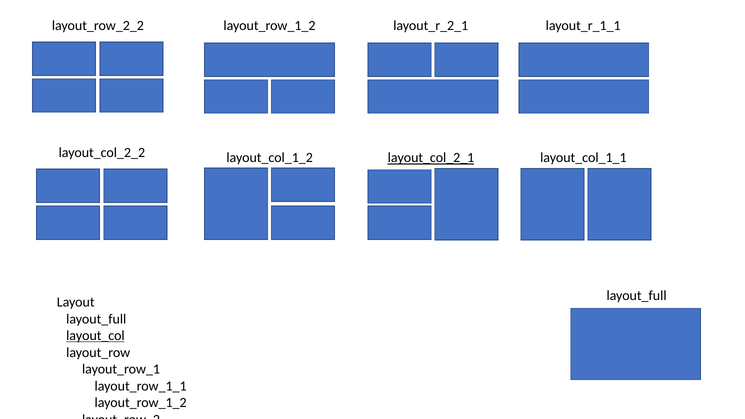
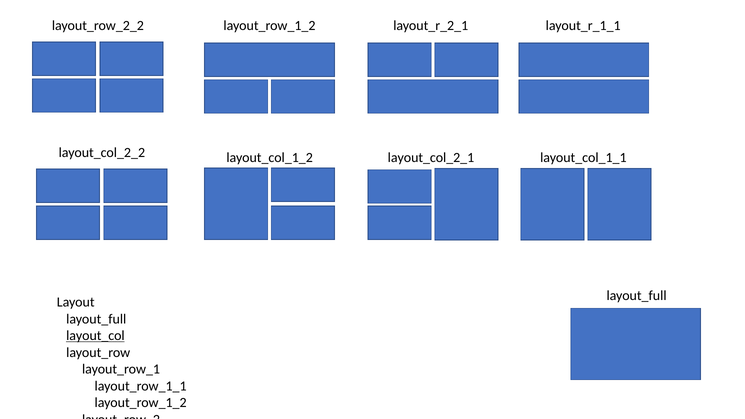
layout_col_2_1 underline: present -> none
